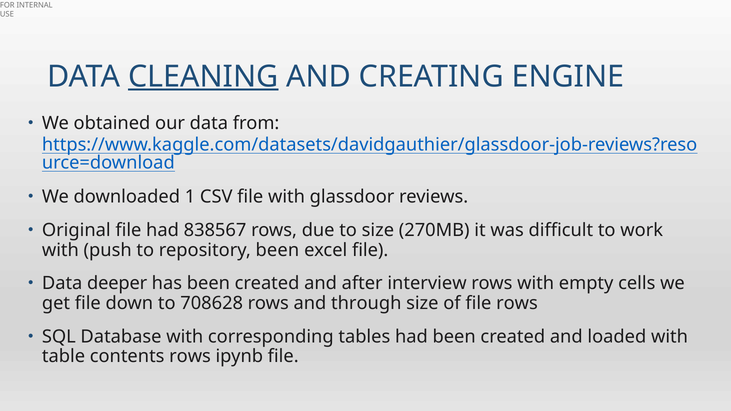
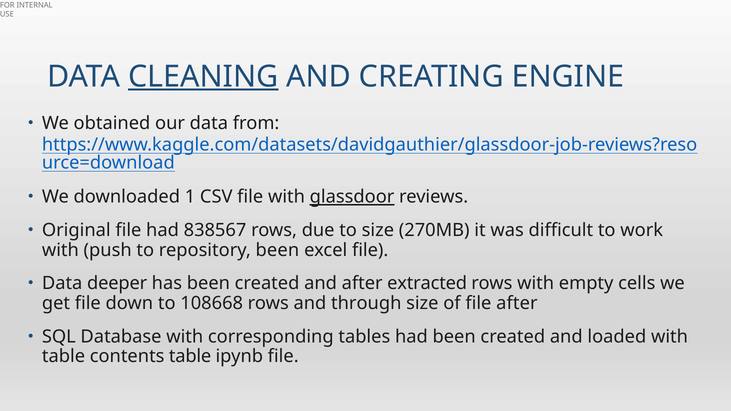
glassdoor underline: none -> present
interview: interview -> extracted
708628: 708628 -> 108668
file rows: rows -> after
contents rows: rows -> table
